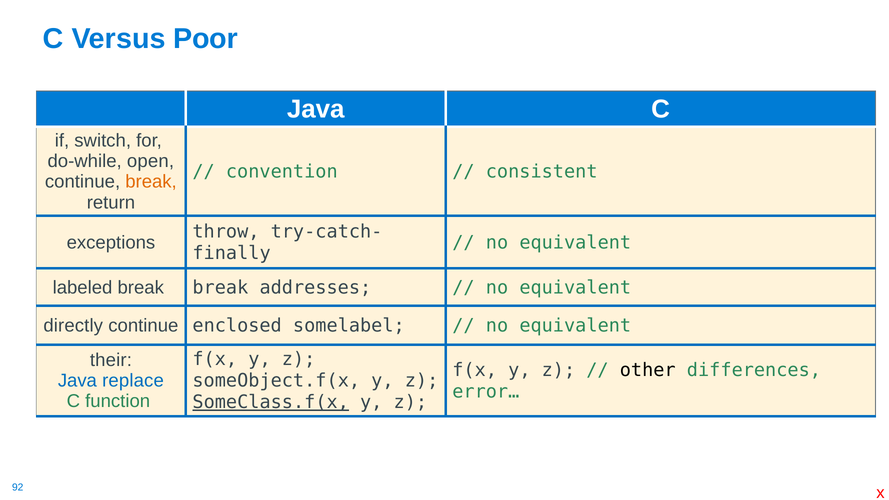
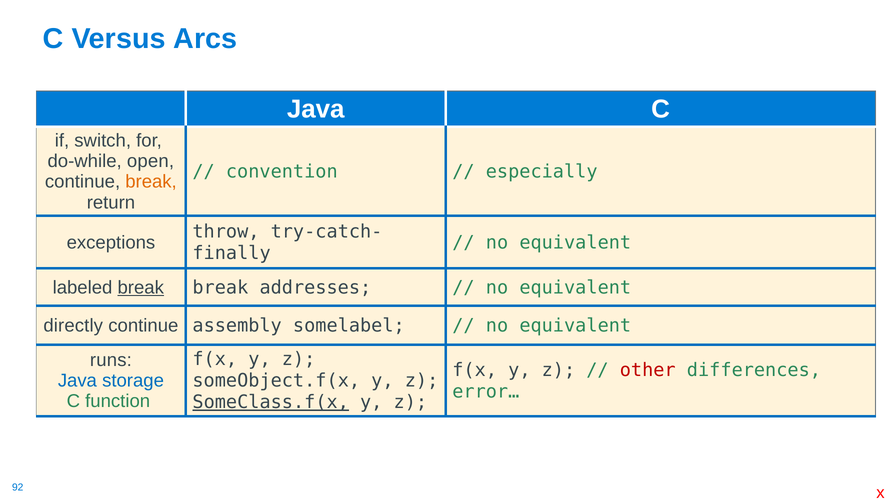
Poor: Poor -> Arcs
consistent: consistent -> especially
break at (141, 287) underline: none -> present
enclosed: enclosed -> assembly
their: their -> runs
other colour: black -> red
replace: replace -> storage
